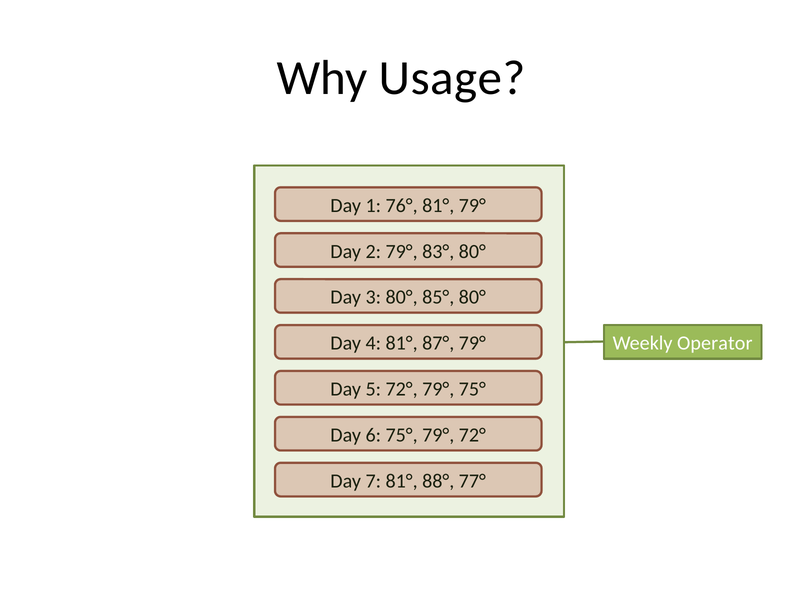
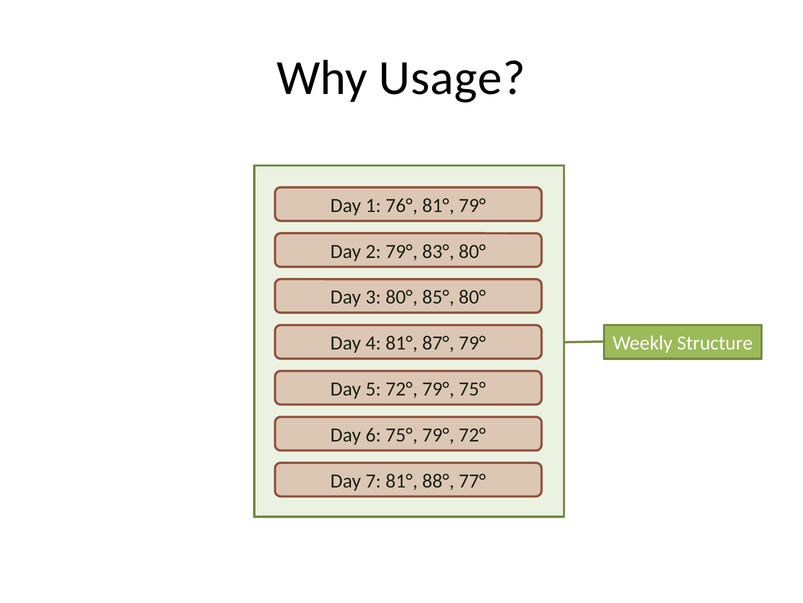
Operator: Operator -> Structure
